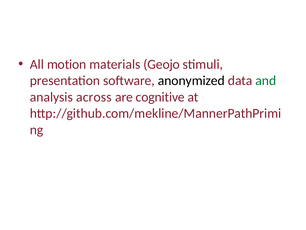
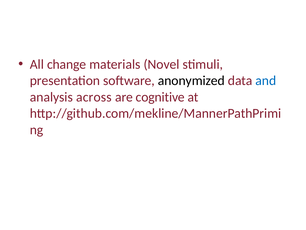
motion: motion -> change
Geojo: Geojo -> Novel
and colour: green -> blue
